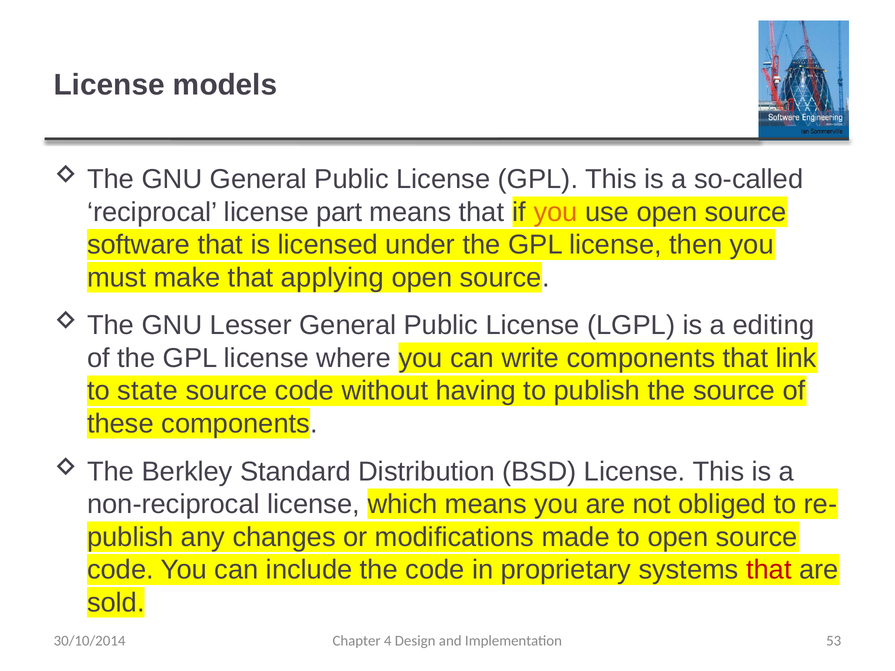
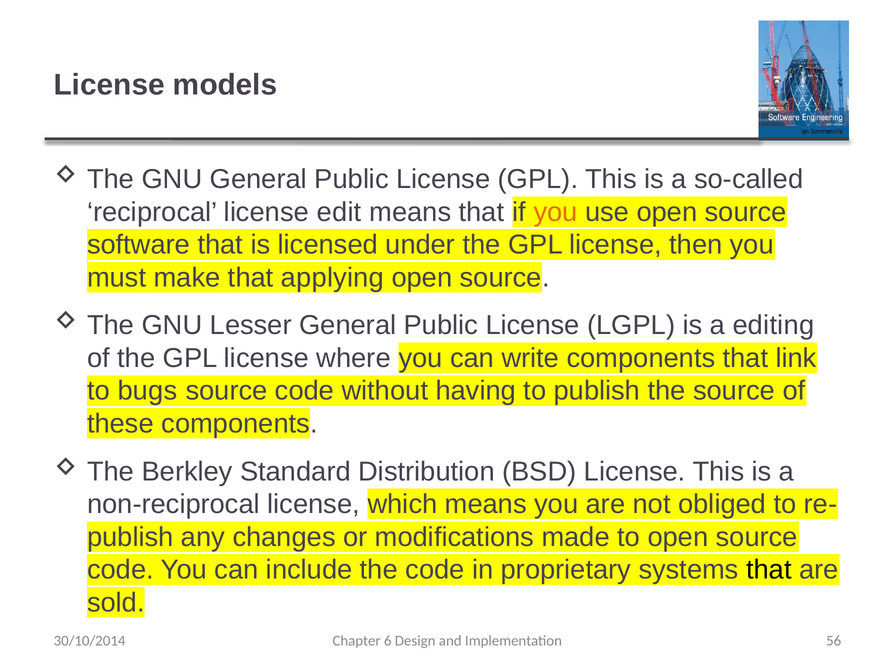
part: part -> edit
state: state -> bugs
that at (769, 570) colour: red -> black
4: 4 -> 6
53: 53 -> 56
